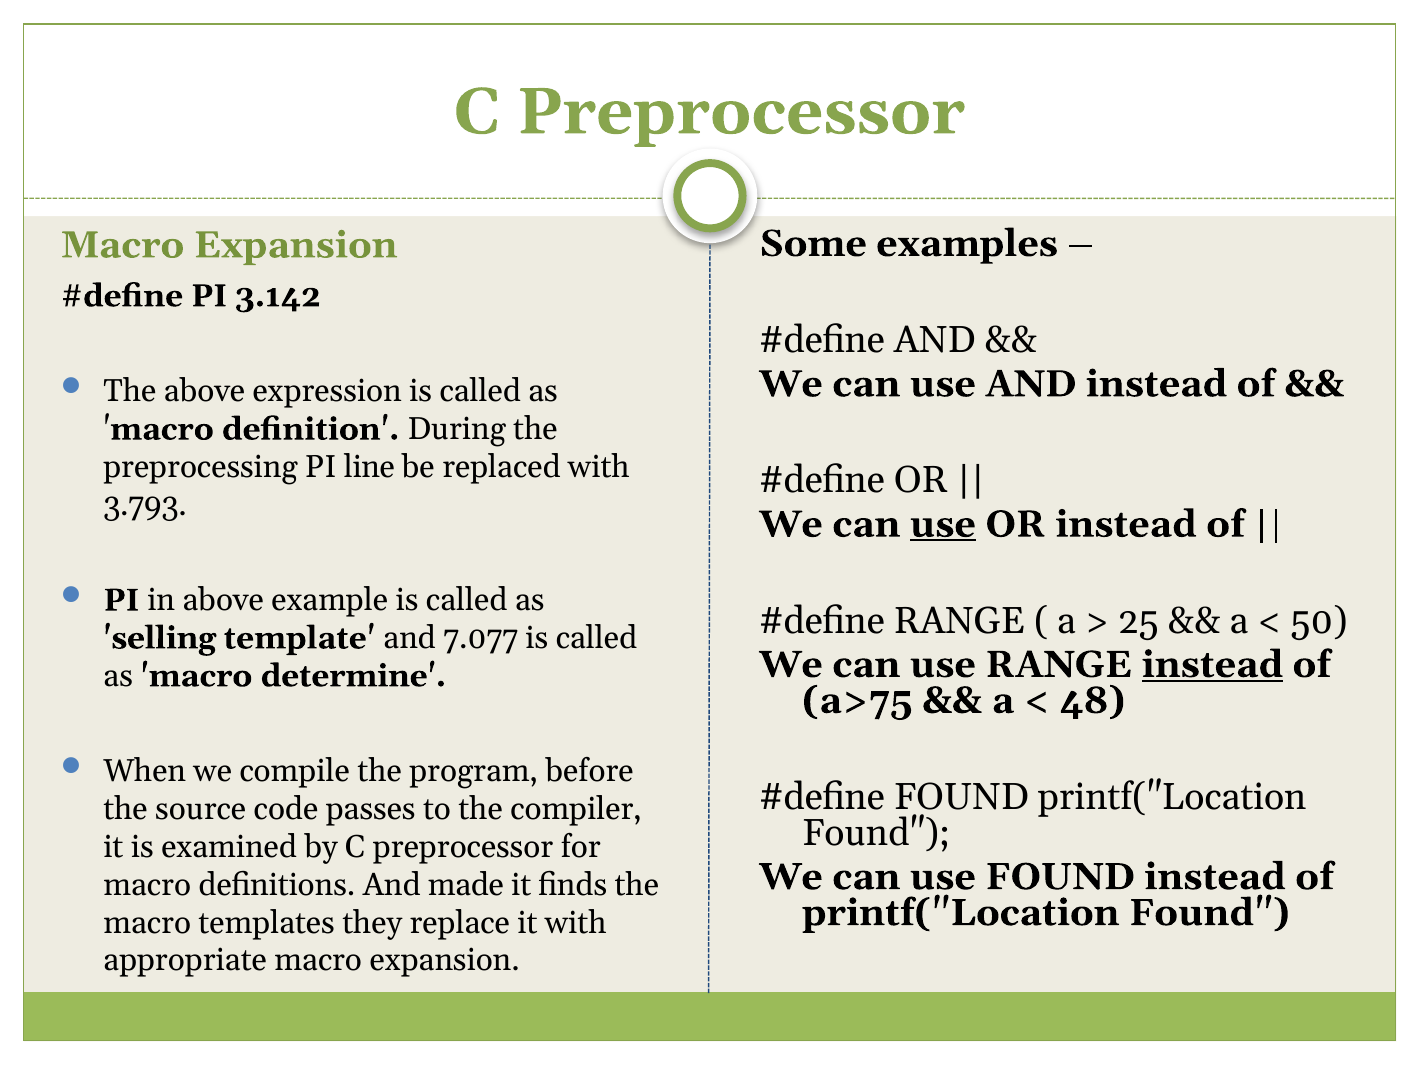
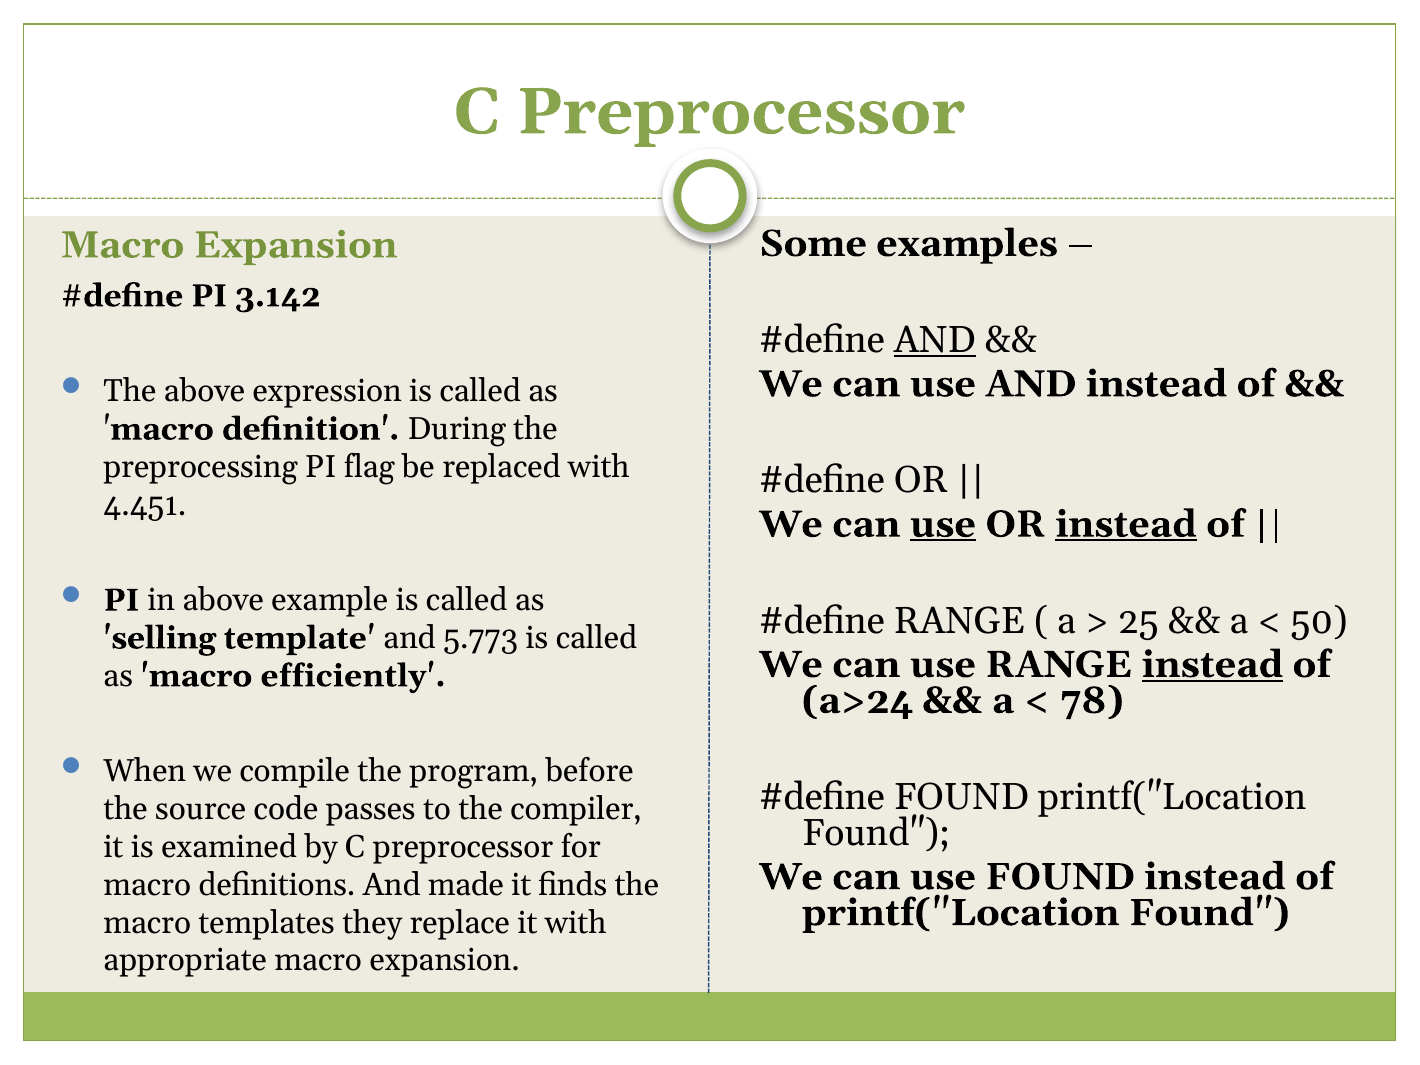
AND at (935, 340) underline: none -> present
line: line -> flag
3.793: 3.793 -> 4.451
instead at (1126, 524) underline: none -> present
7.077: 7.077 -> 5.773
determine: determine -> efficiently
a>75: a>75 -> a>24
48: 48 -> 78
